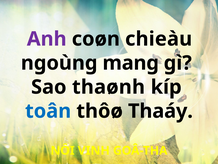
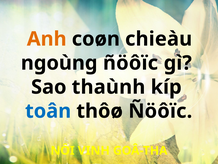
Anh colour: purple -> orange
ngoùng mang: mang -> ñöôïc
thaønh: thaønh -> thaùnh
thôø Thaáy: Thaáy -> Ñöôïc
